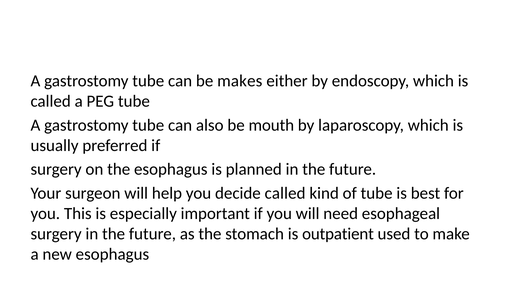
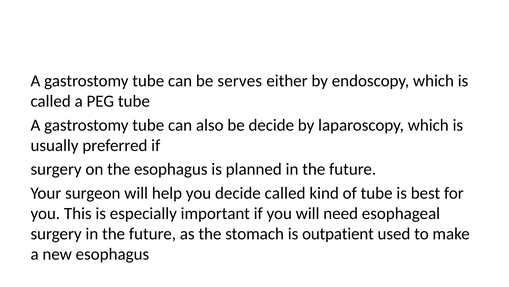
makes: makes -> serves
be mouth: mouth -> decide
